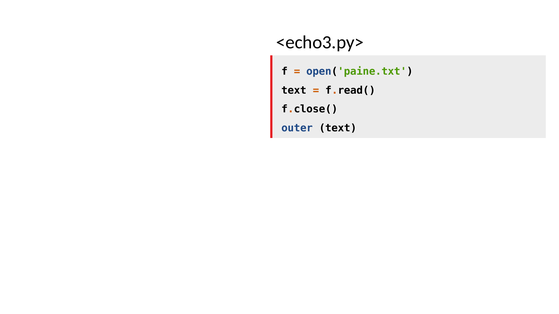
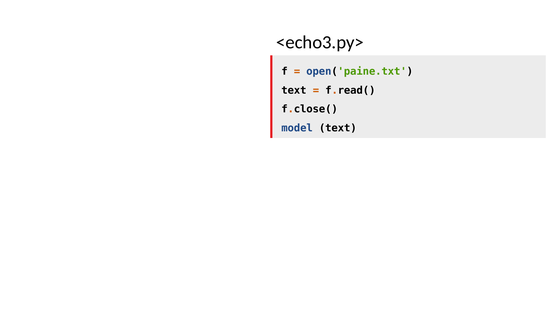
outer: outer -> model
